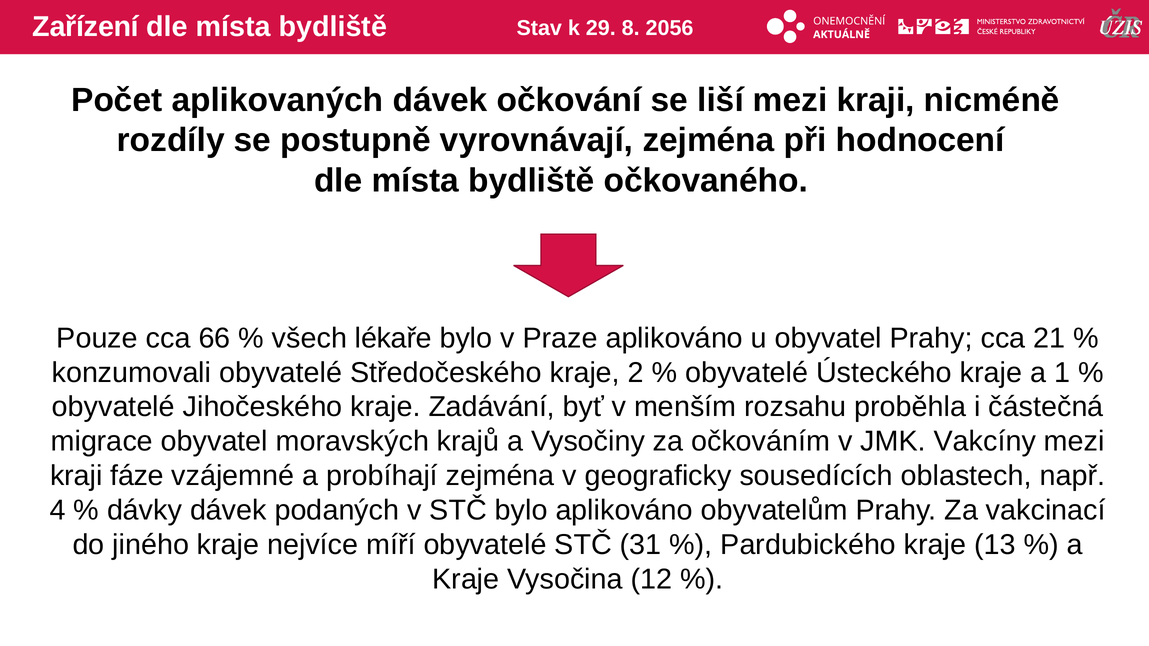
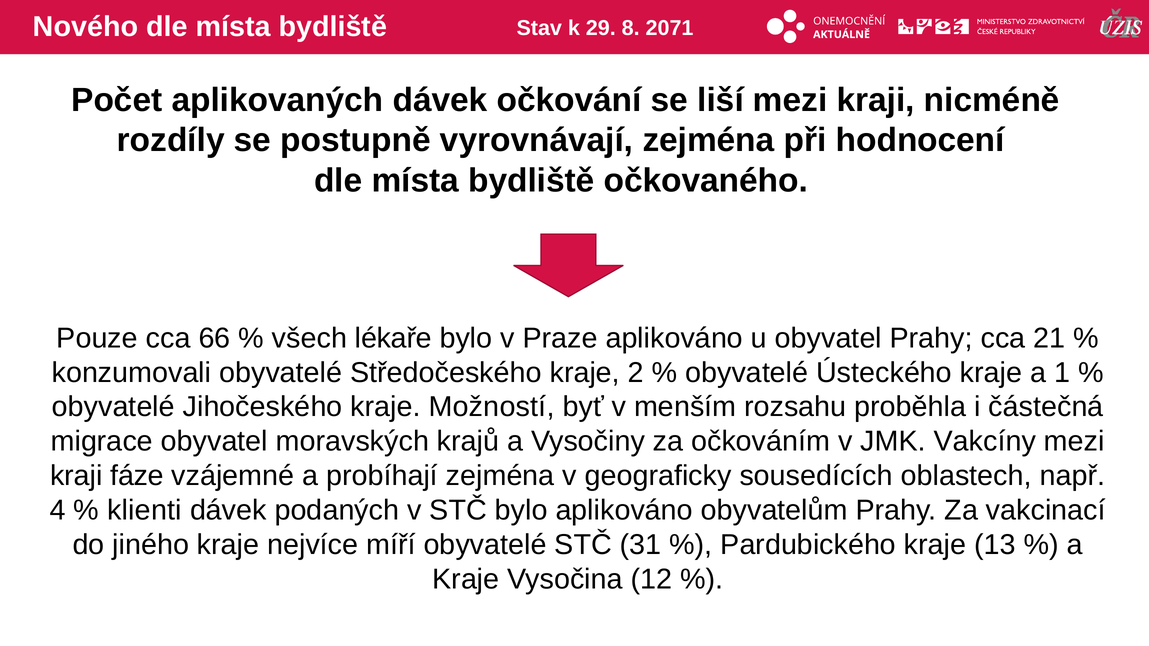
Zařízení: Zařízení -> Nového
2056: 2056 -> 2071
Zadávání: Zadávání -> Možností
dávky: dávky -> klienti
